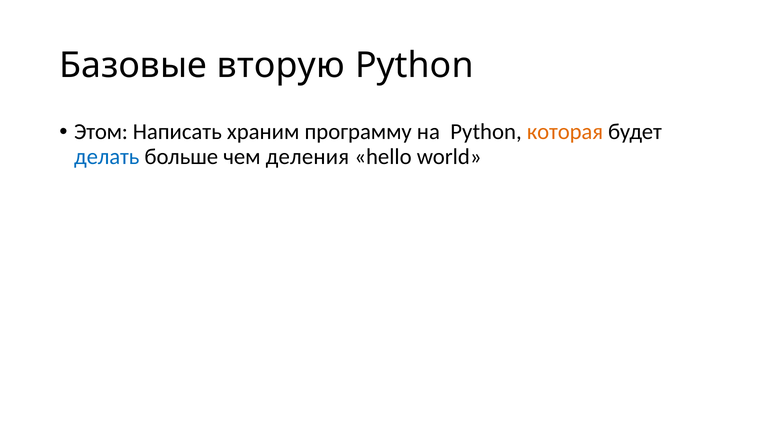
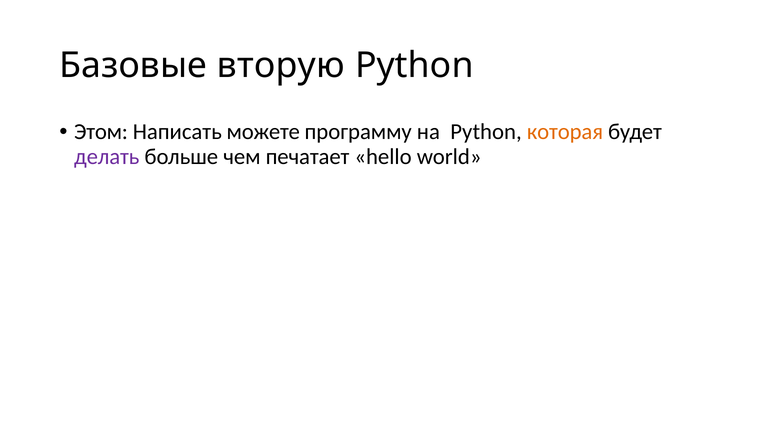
храним: храним -> можете
делать colour: blue -> purple
деления: деления -> печатает
